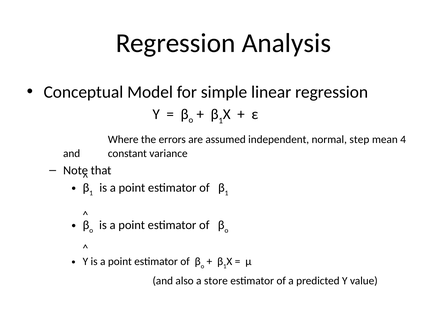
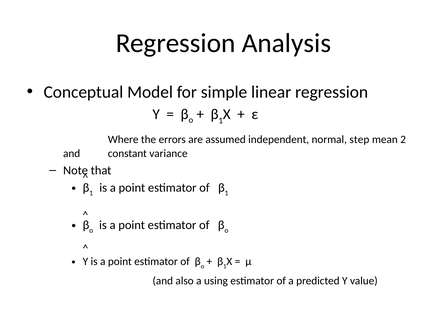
4: 4 -> 2
store: store -> using
